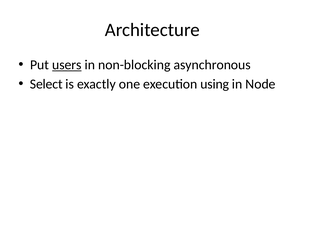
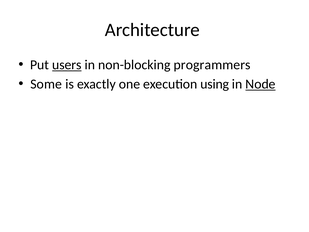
asynchronous: asynchronous -> programmers
Select: Select -> Some
Node underline: none -> present
